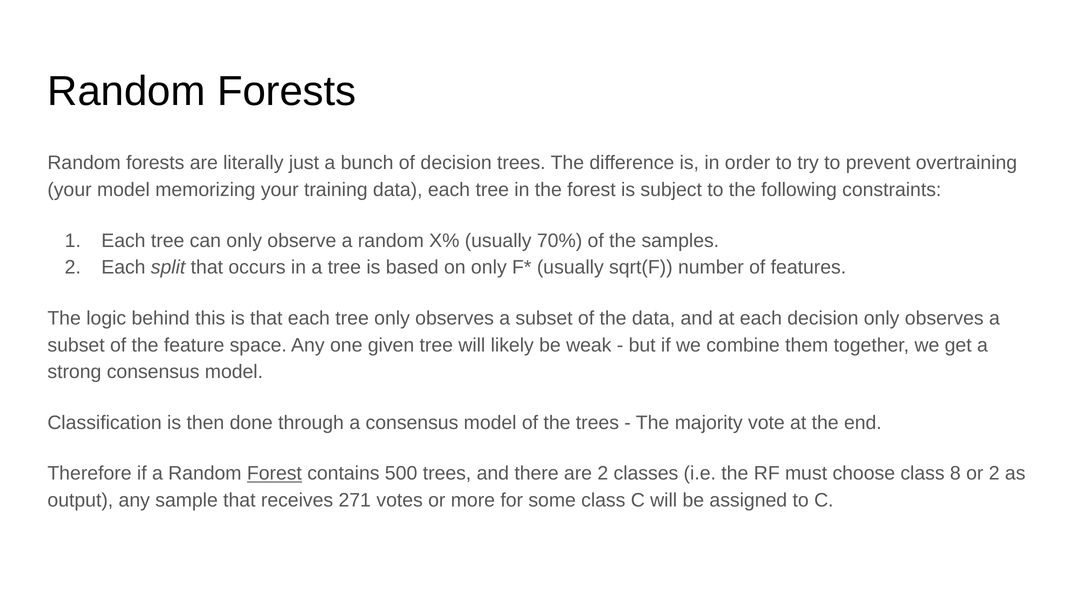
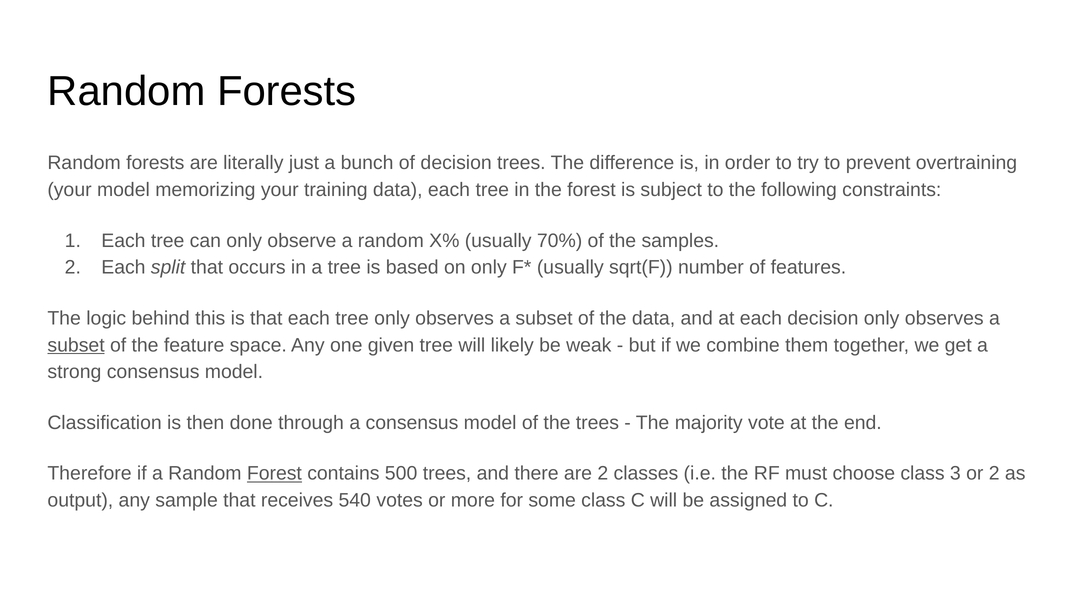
subset at (76, 345) underline: none -> present
8: 8 -> 3
271: 271 -> 540
